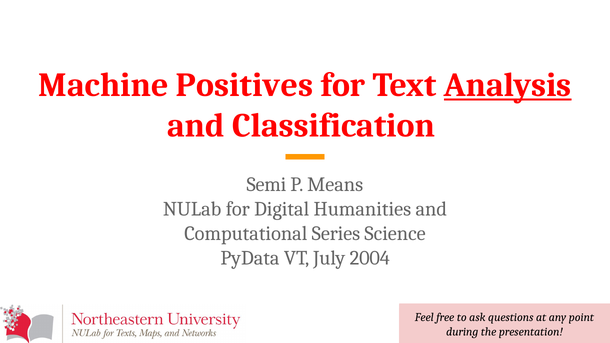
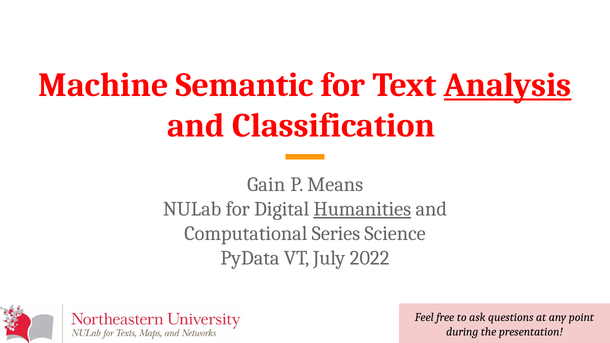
Positives: Positives -> Semantic
Semi: Semi -> Gain
Humanities underline: none -> present
2004: 2004 -> 2022
